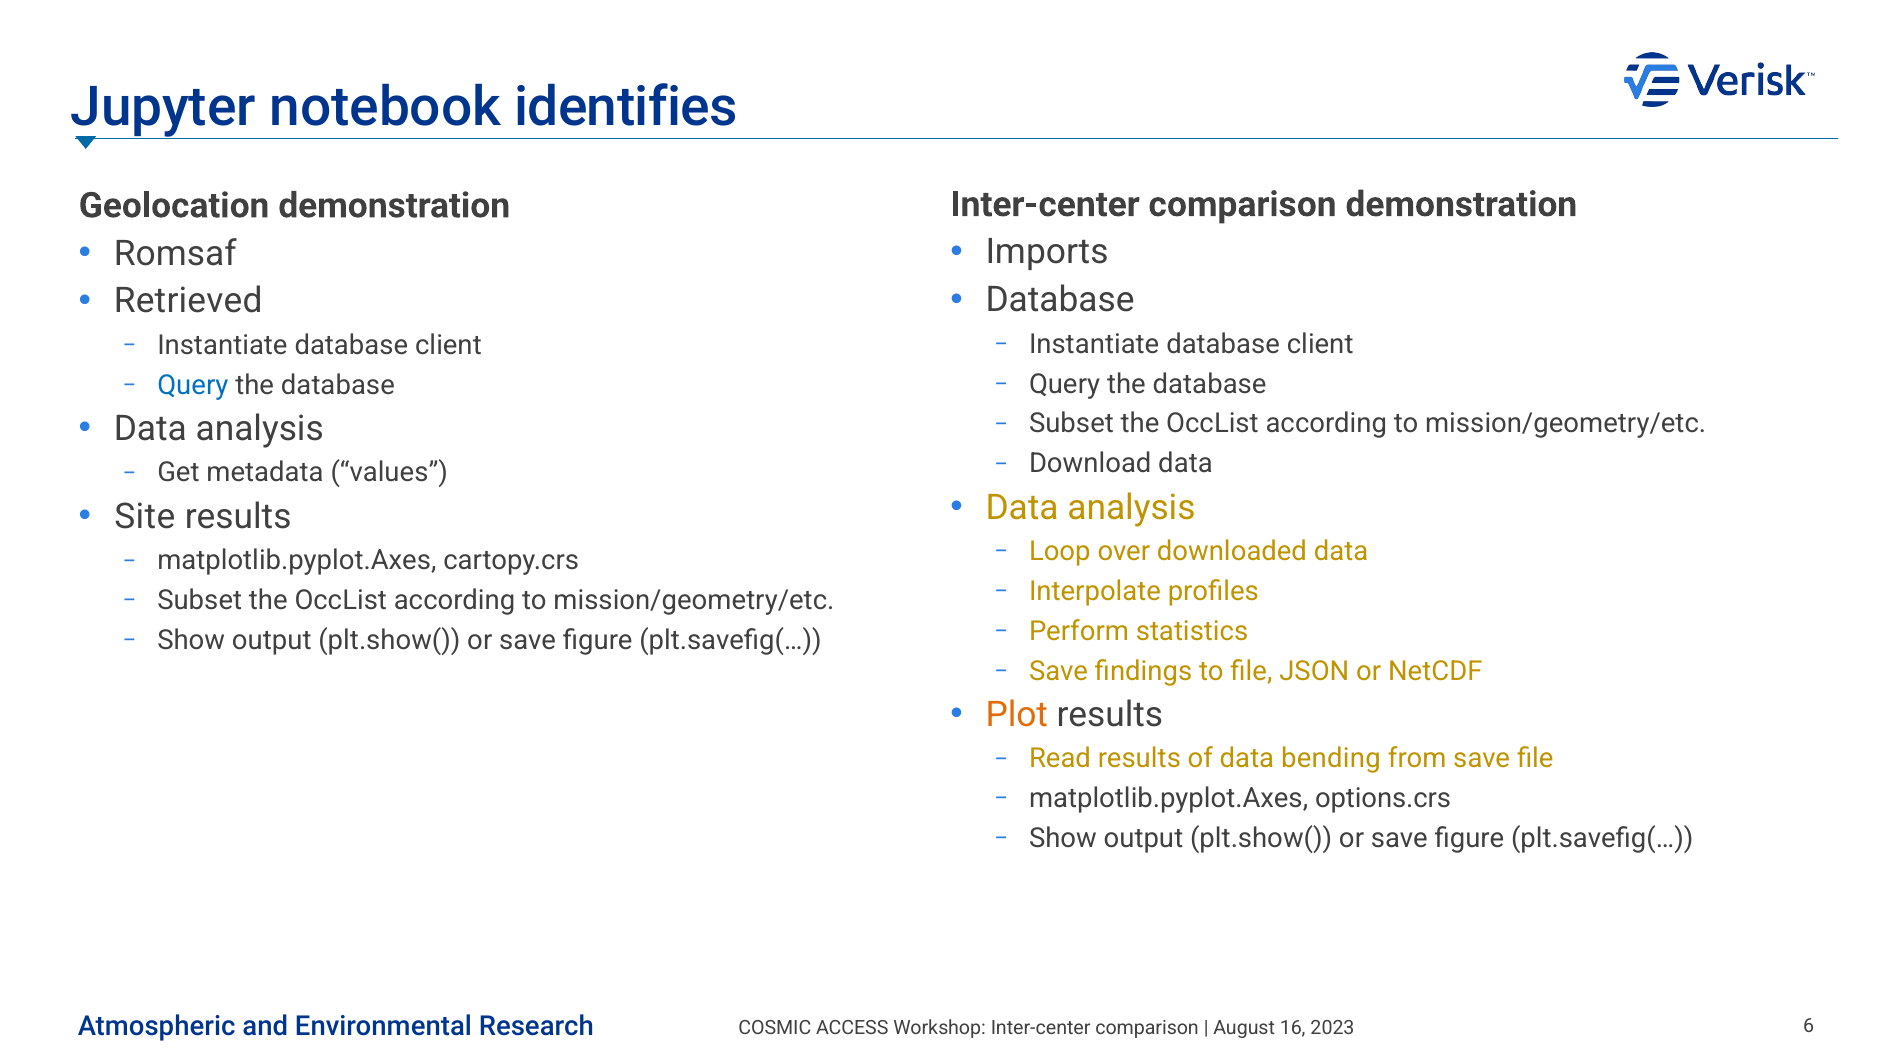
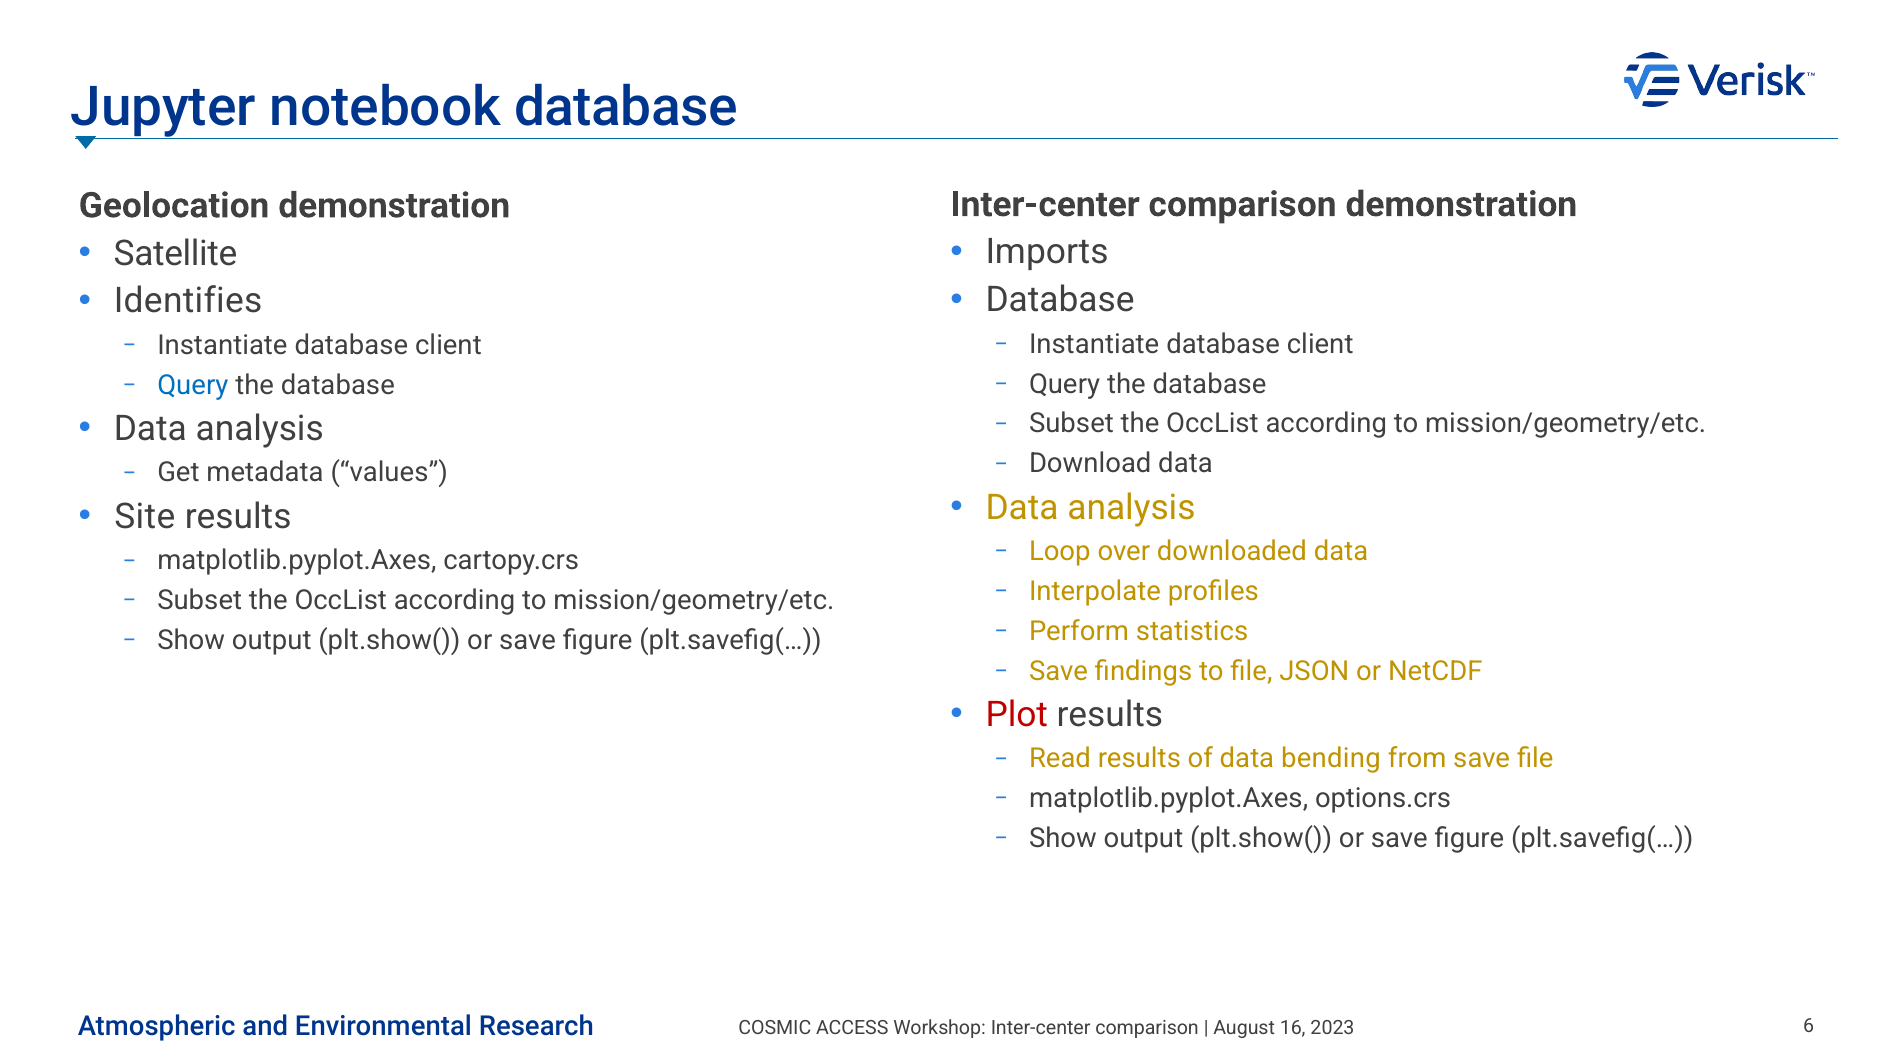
notebook identifies: identifies -> database
Romsaf: Romsaf -> Satellite
Retrieved: Retrieved -> Identifies
Plot colour: orange -> red
